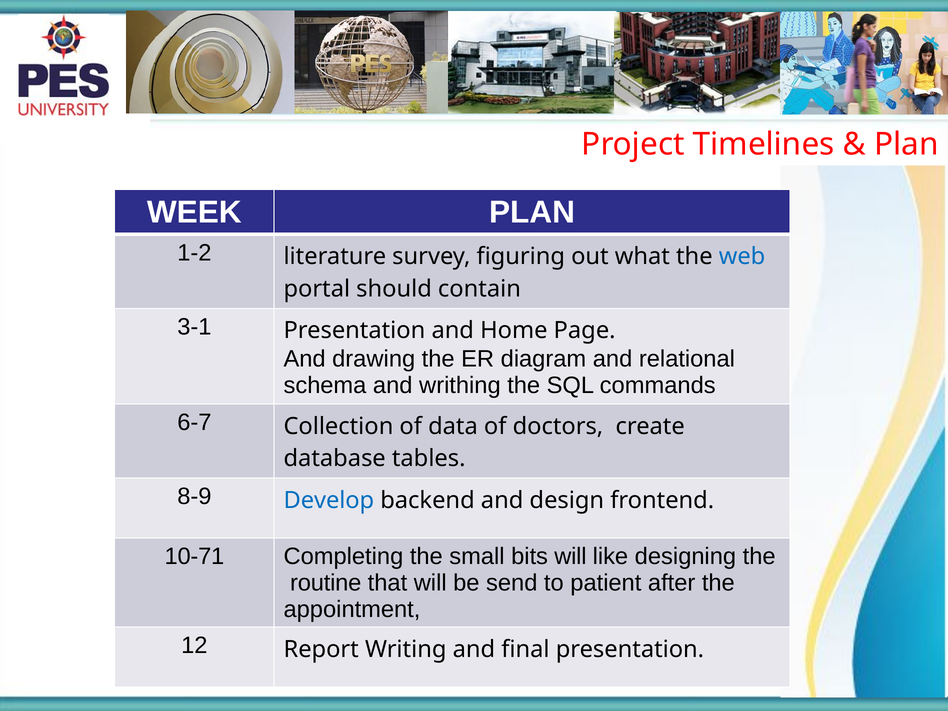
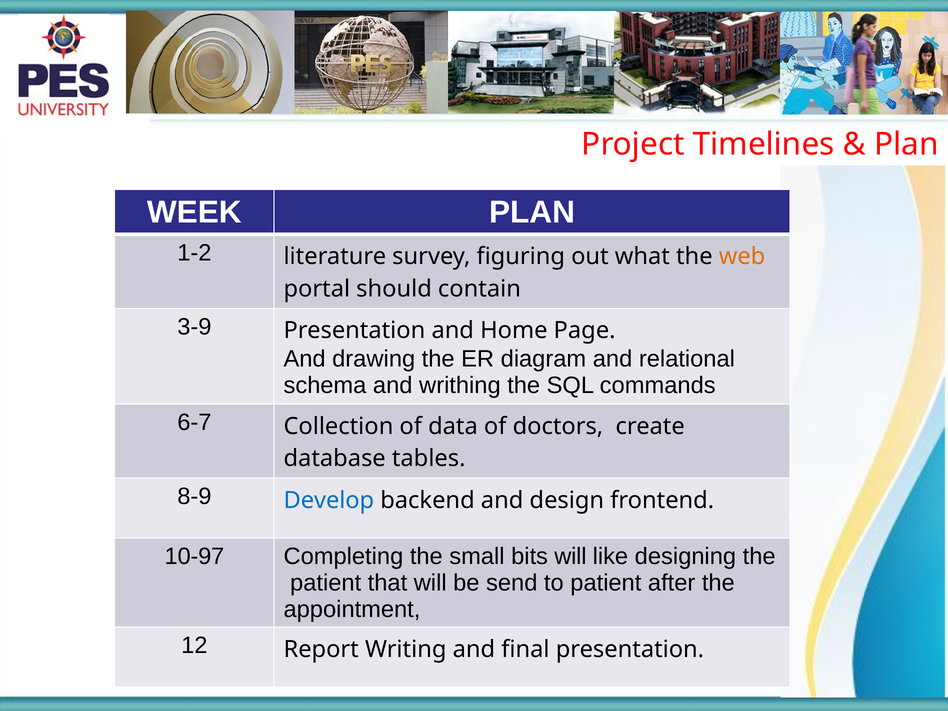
web colour: blue -> orange
3-1: 3-1 -> 3-9
10-71: 10-71 -> 10-97
routine at (326, 583): routine -> patient
